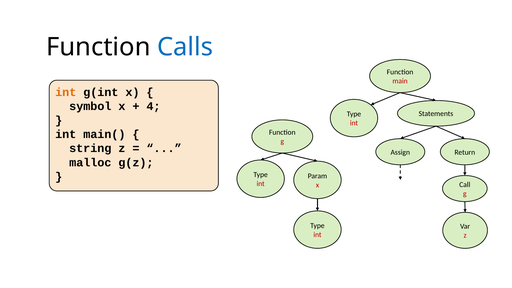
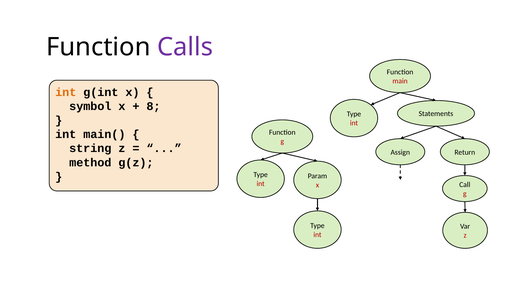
Calls colour: blue -> purple
4: 4 -> 8
malloc: malloc -> method
